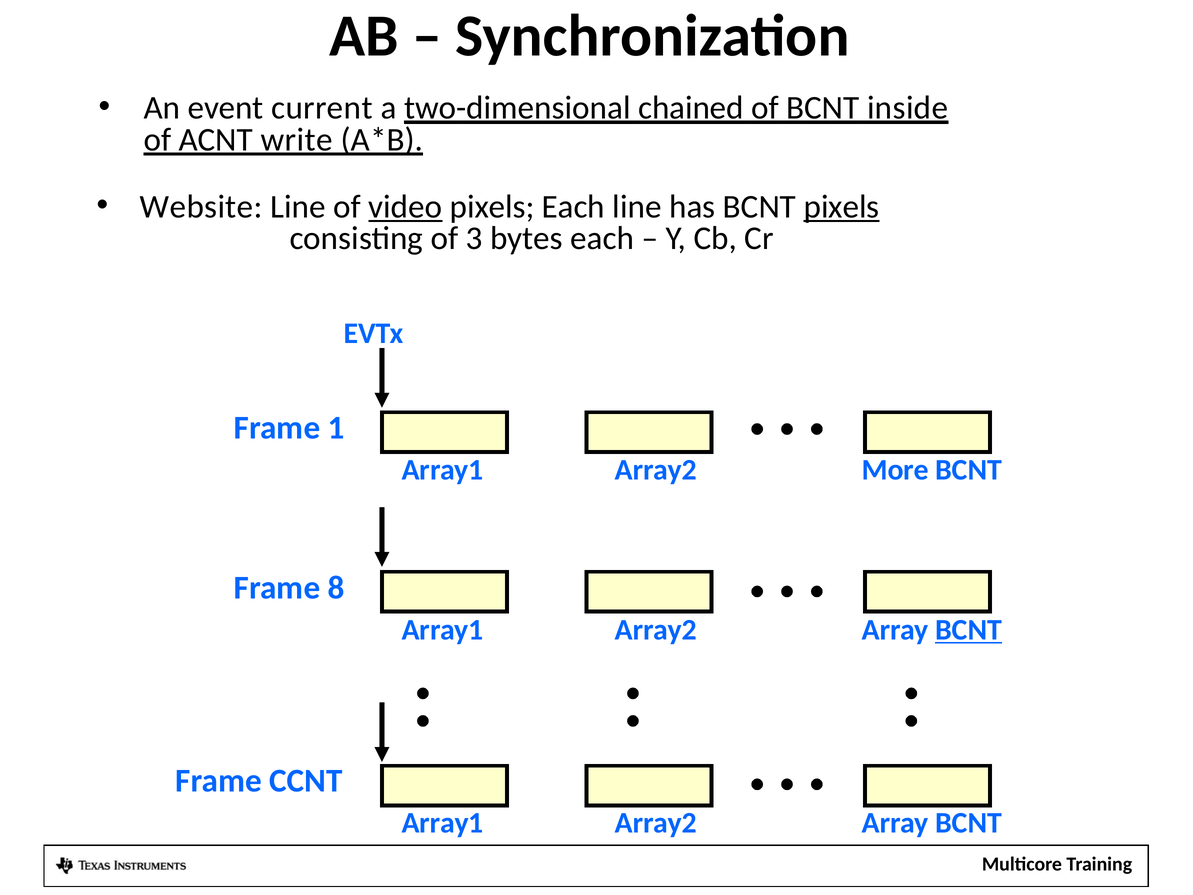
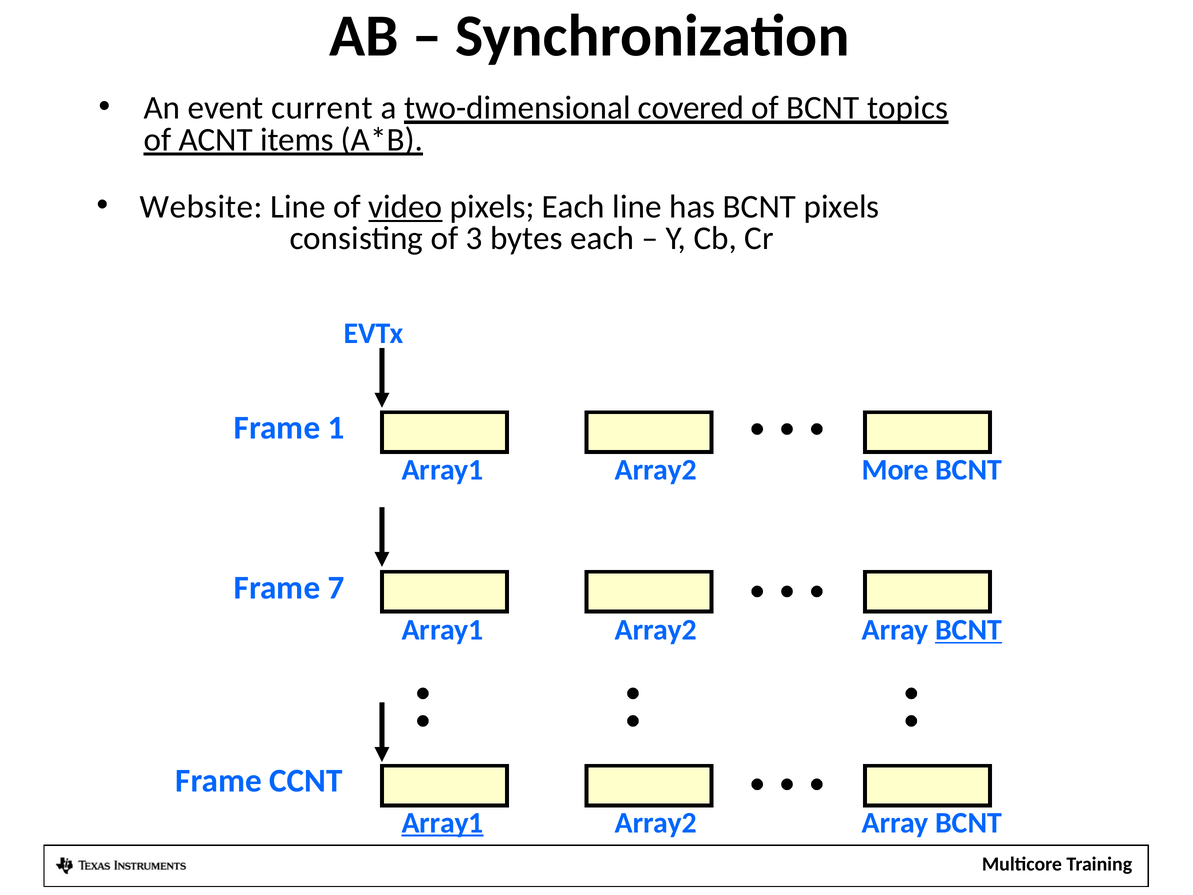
chained: chained -> covered
inside: inside -> topics
write: write -> items
pixels at (842, 207) underline: present -> none
8: 8 -> 7
Array1 at (443, 822) underline: none -> present
